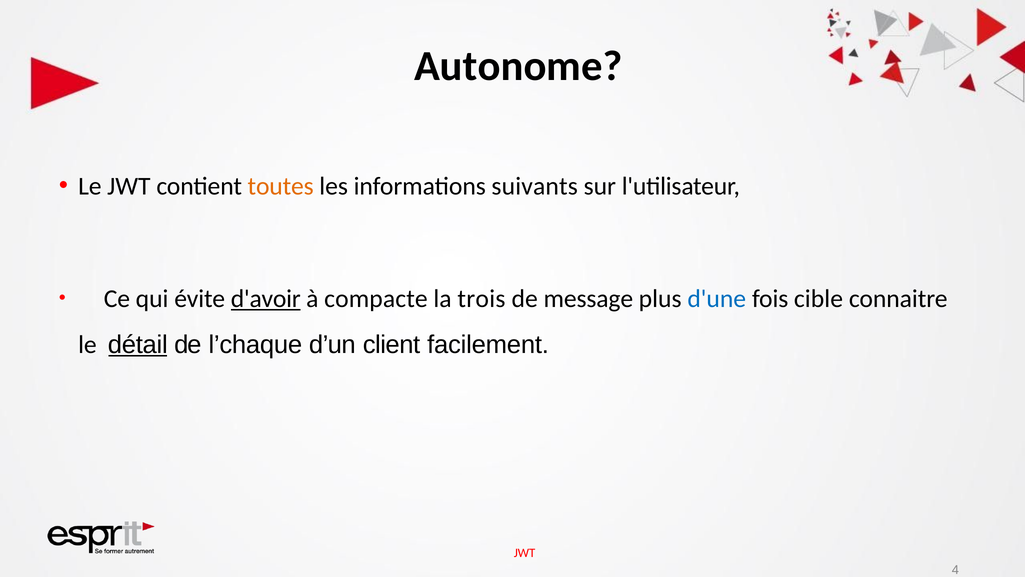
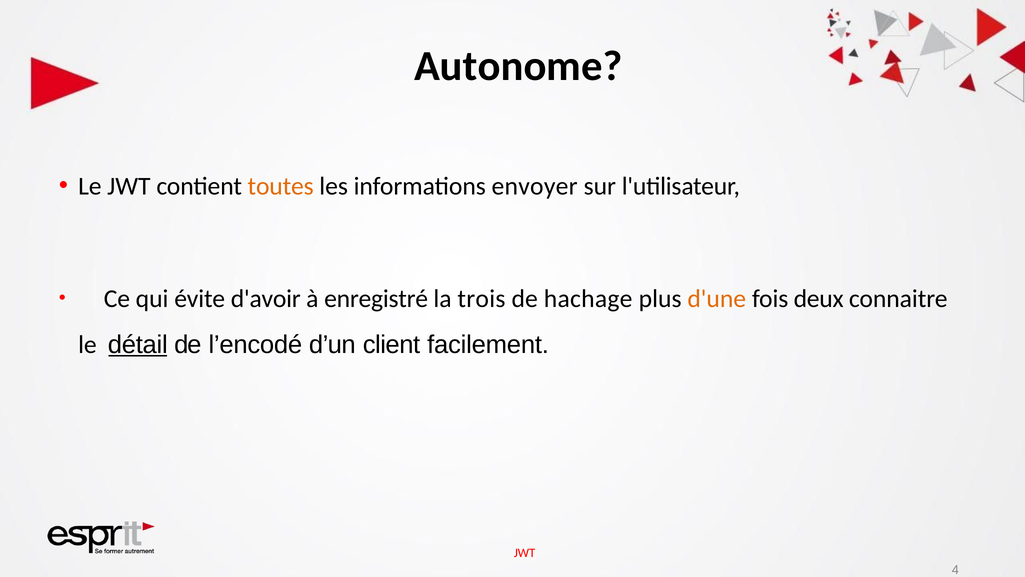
suivants: suivants -> envoyer
d'avoir underline: present -> none
compacte: compacte -> enregistré
message: message -> hachage
d'une colour: blue -> orange
cible: cible -> deux
l’chaque: l’chaque -> l’encodé
